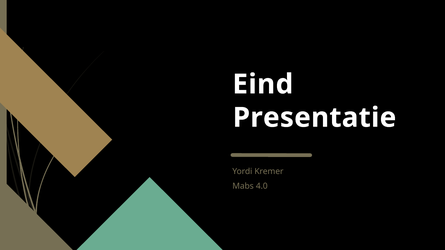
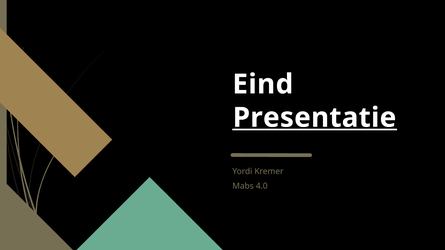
Presentatie underline: none -> present
